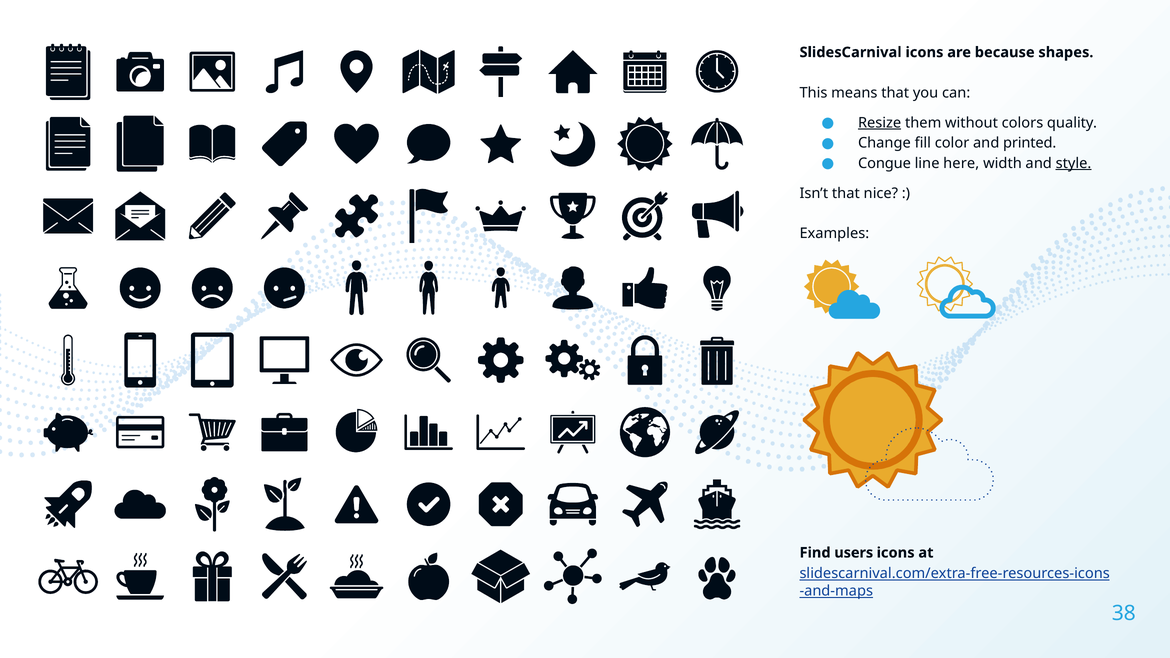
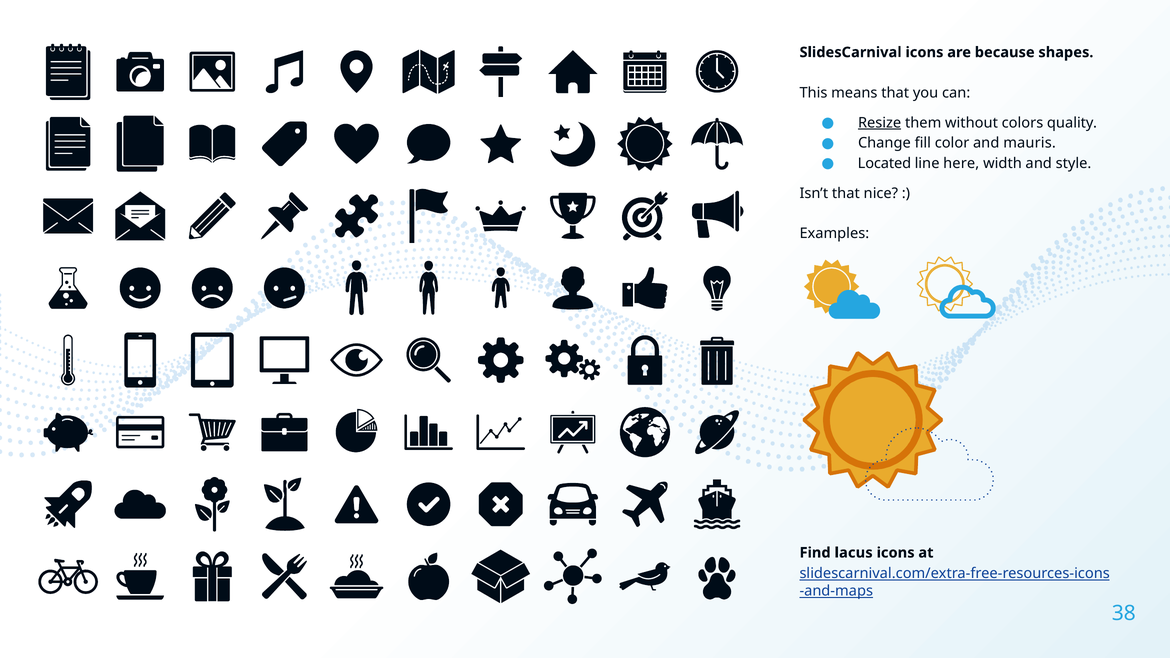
printed: printed -> mauris
Congue: Congue -> Located
style underline: present -> none
users: users -> lacus
